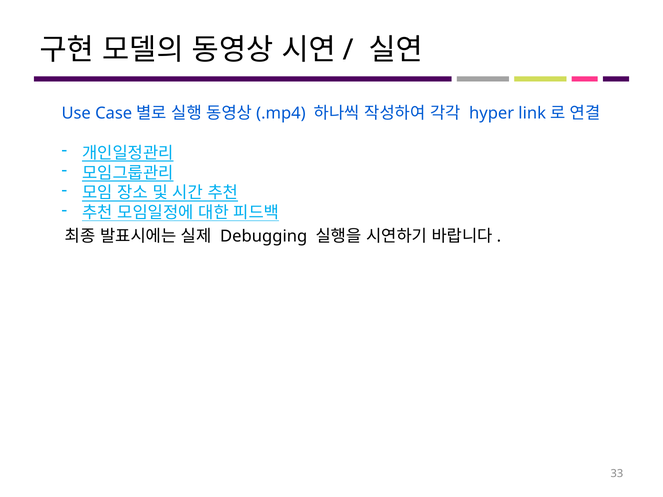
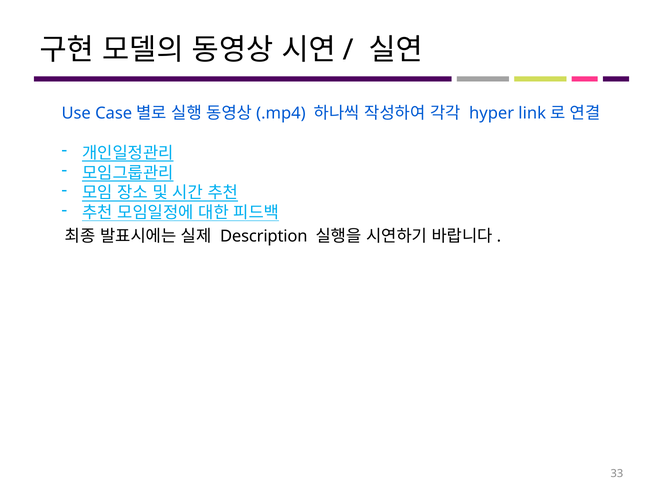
Debugging: Debugging -> Description
